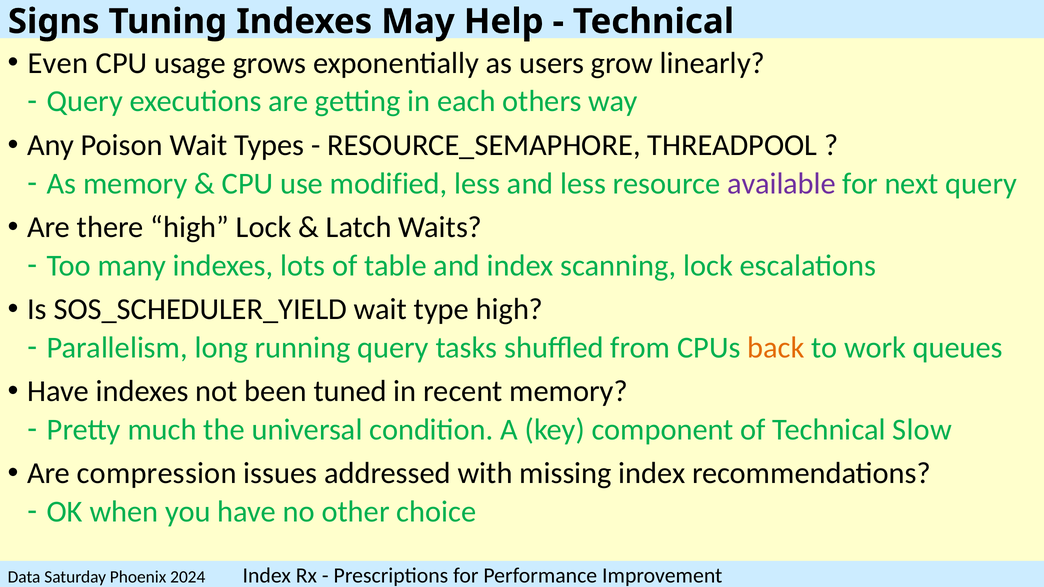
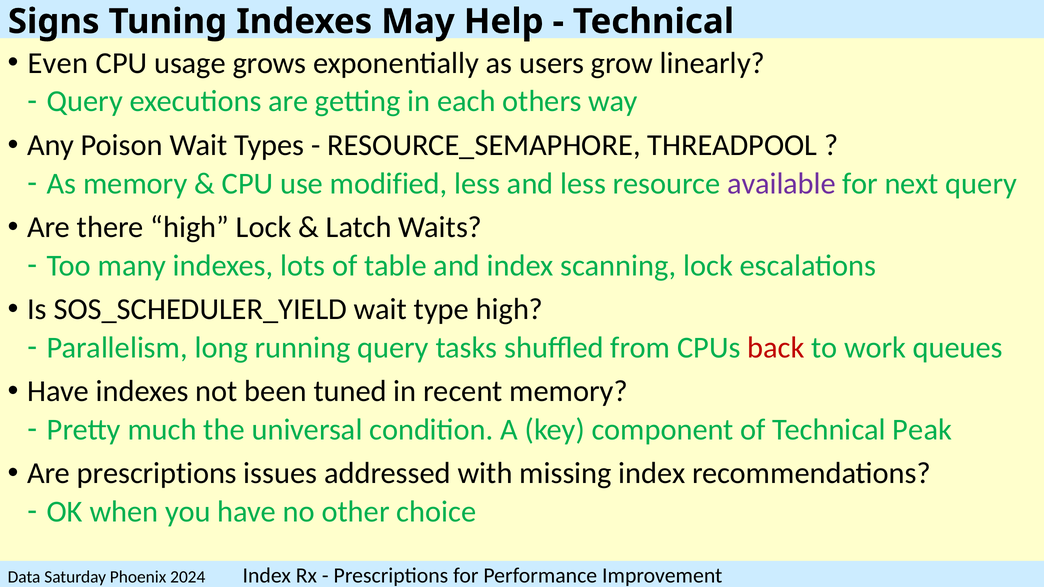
back colour: orange -> red
Slow: Slow -> Peak
Are compression: compression -> prescriptions
